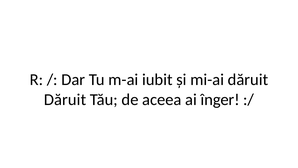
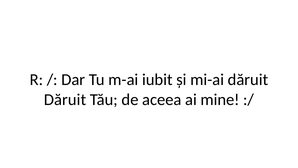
înger: înger -> mine
